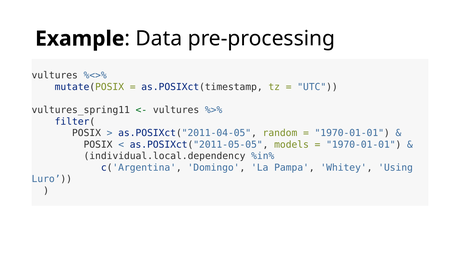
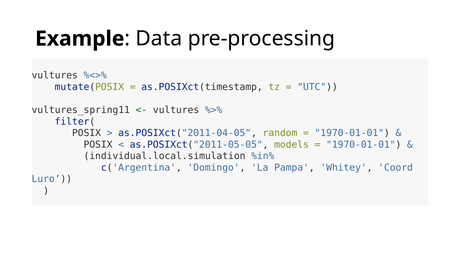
individual.local.dependency: individual.local.dependency -> individual.local.simulation
Using: Using -> Coord
